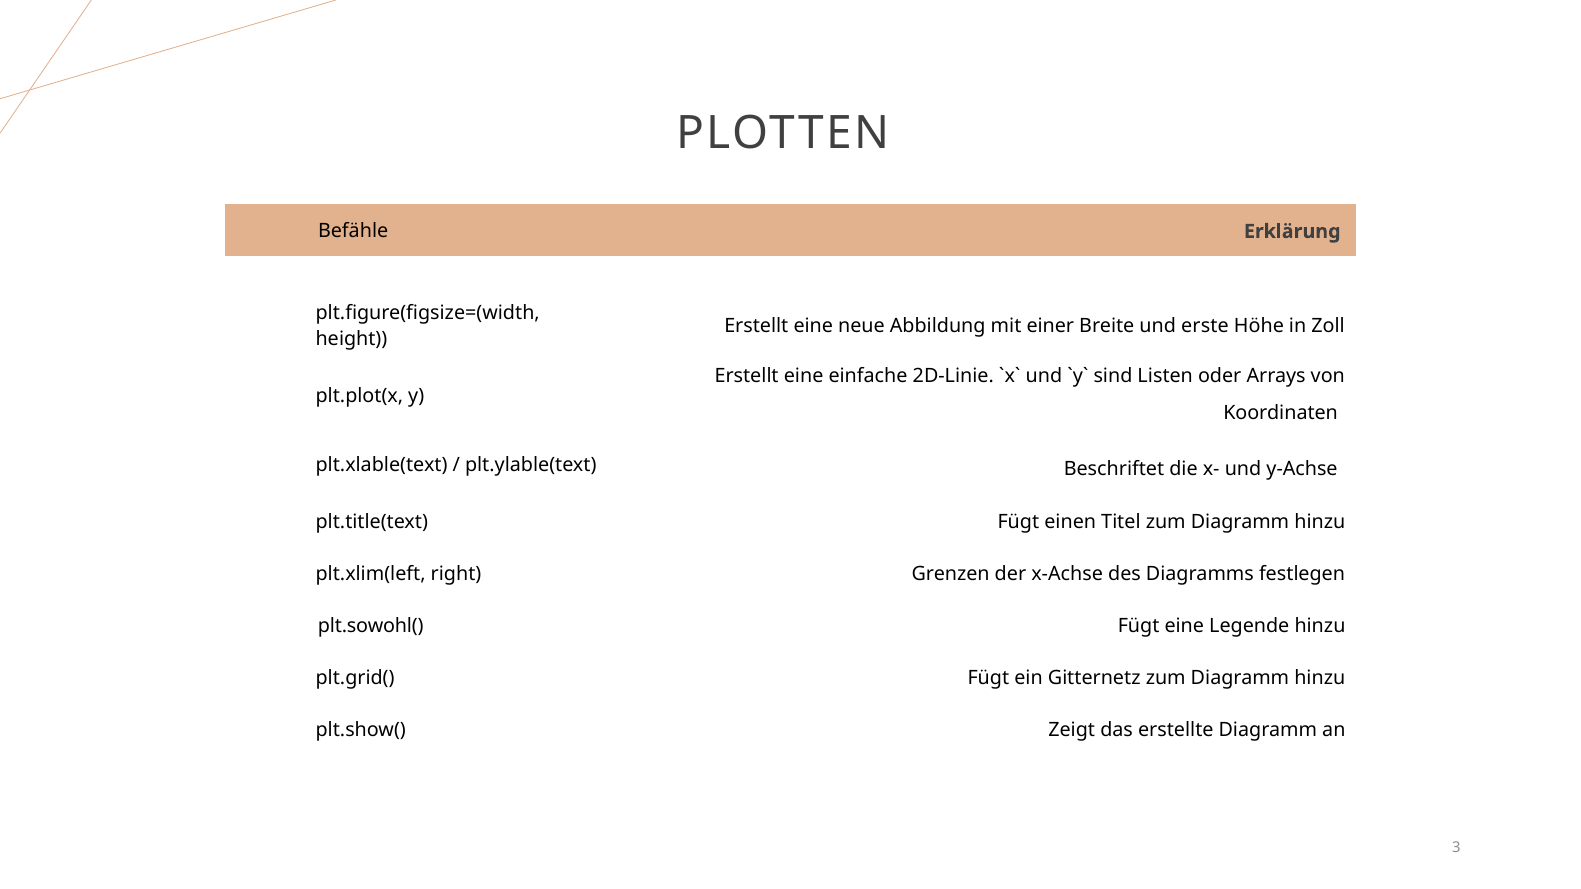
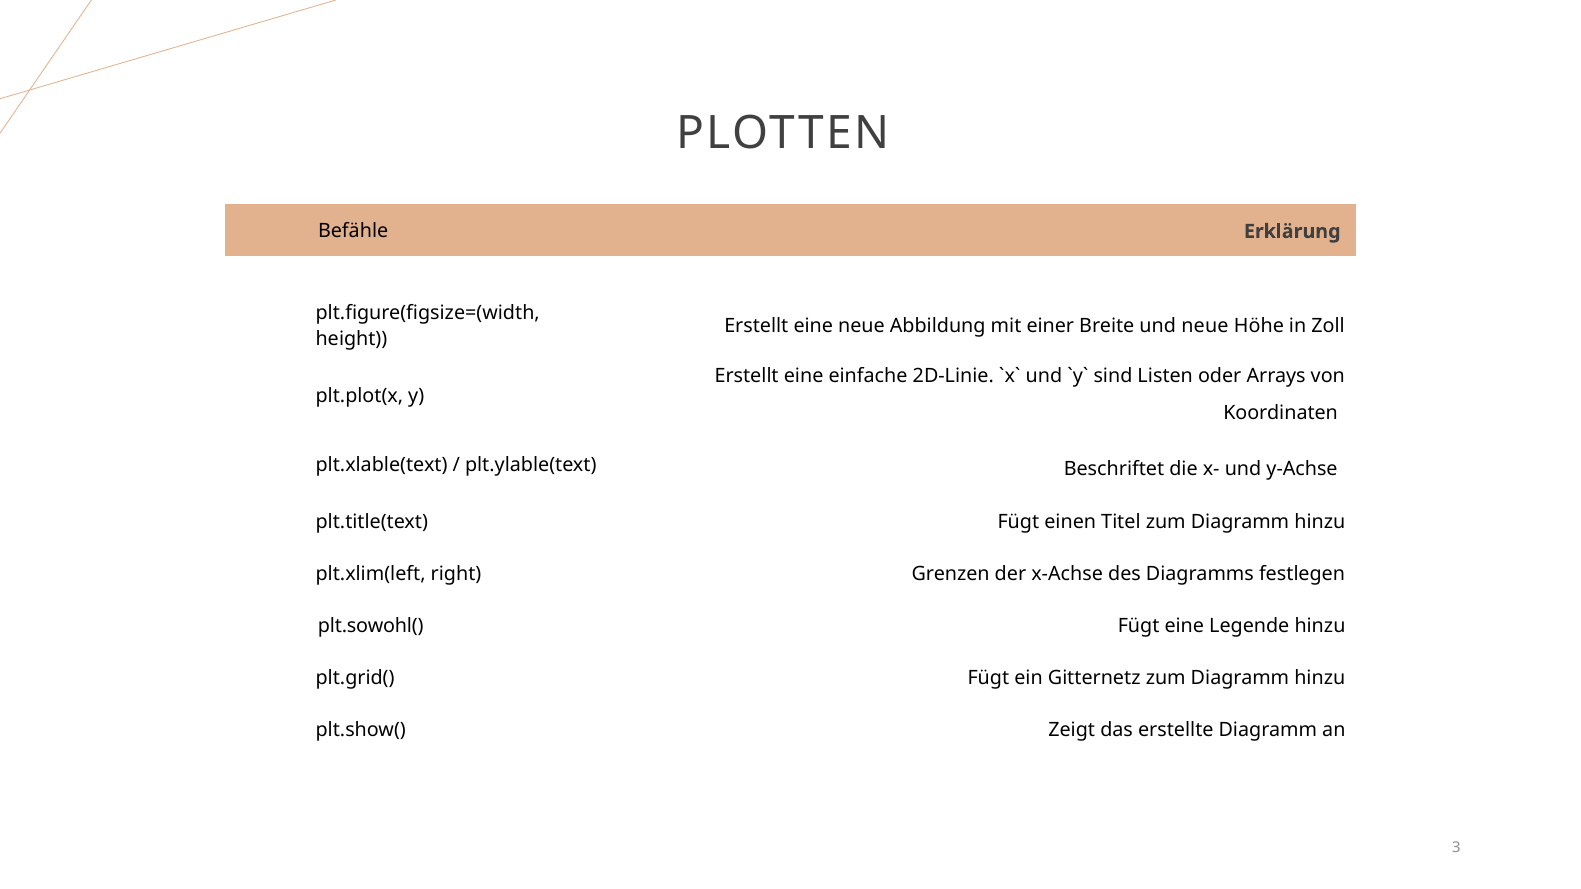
und erste: erste -> neue
